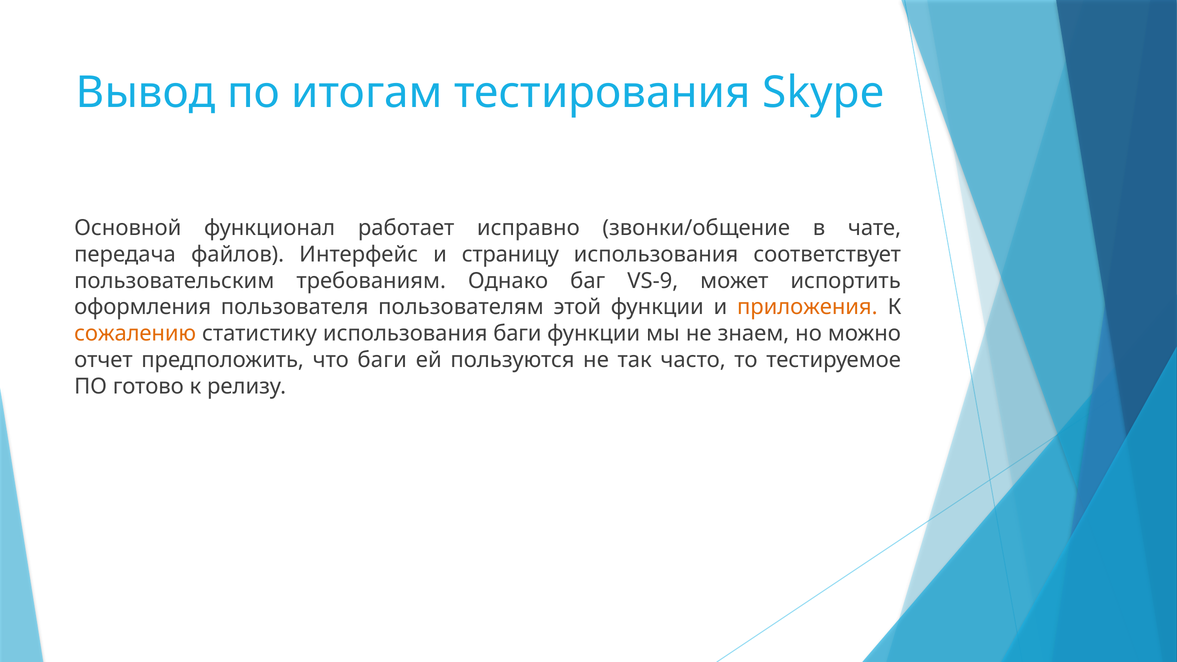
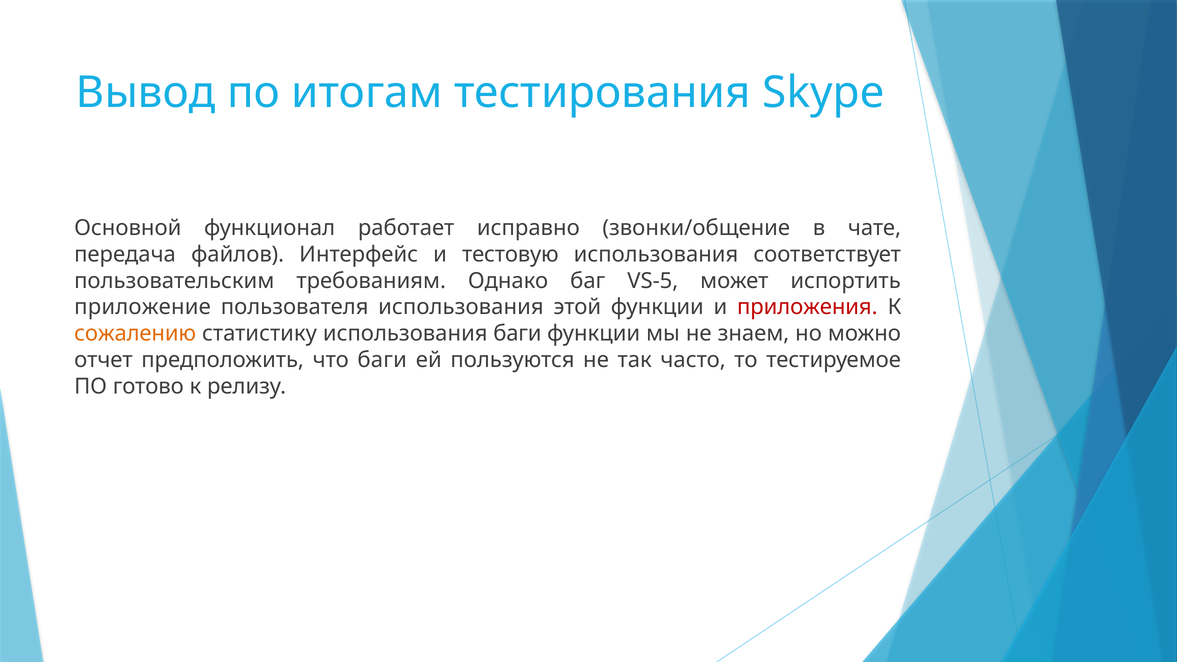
страницу: страницу -> тестовую
VS-9: VS-9 -> VS-5
оформления: оформления -> приложение
пользователя пользователям: пользователям -> использования
приложения colour: orange -> red
